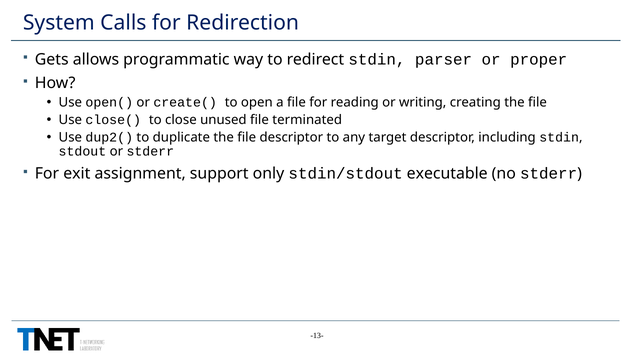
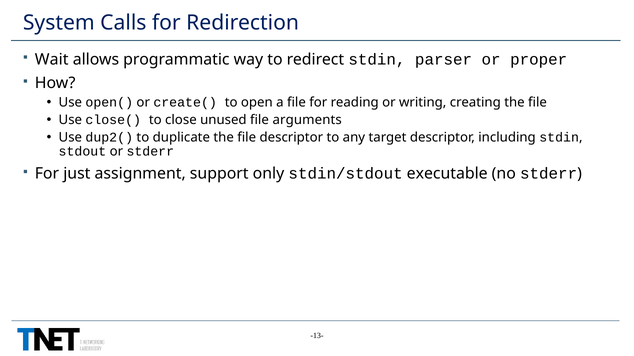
Gets: Gets -> Wait
terminated: terminated -> arguments
exit: exit -> just
